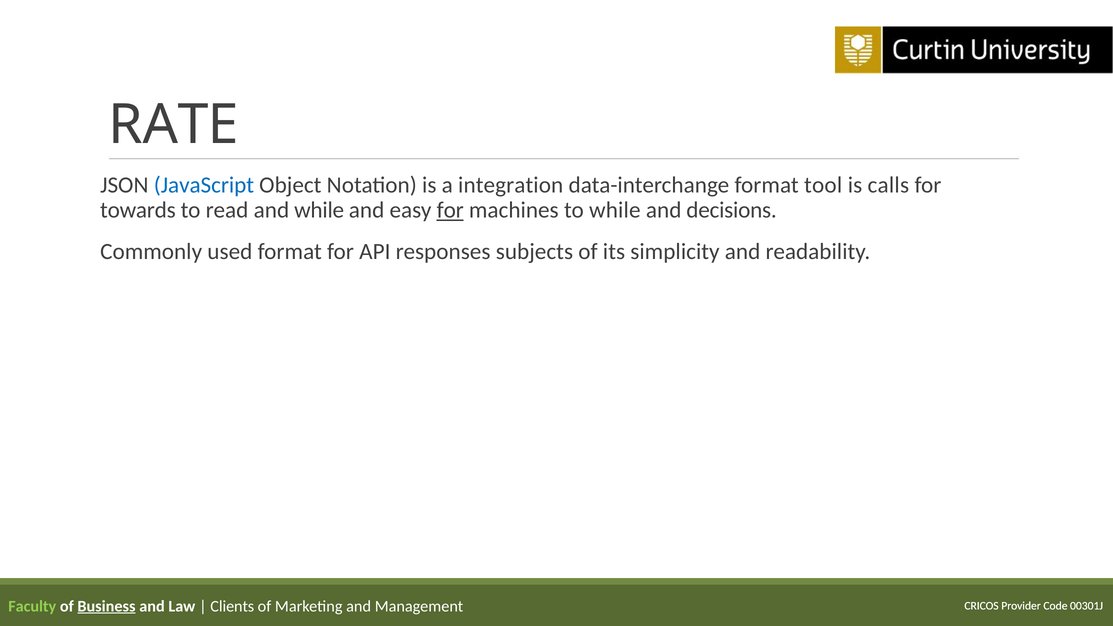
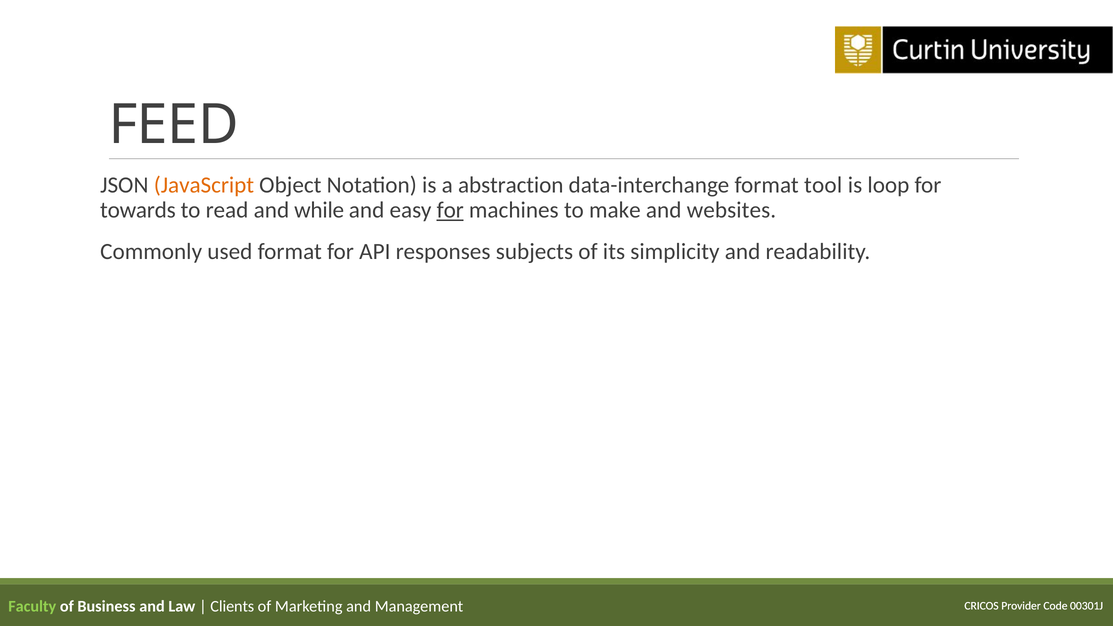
RATE: RATE -> FEED
JavaScript colour: blue -> orange
integration: integration -> abstraction
calls: calls -> loop
to while: while -> make
decisions: decisions -> websites
Business underline: present -> none
